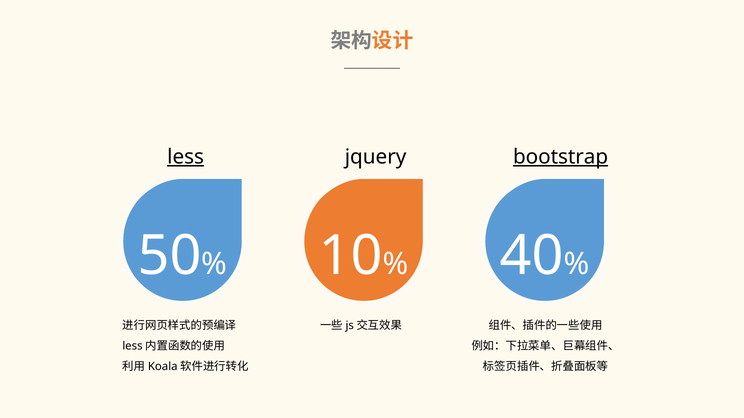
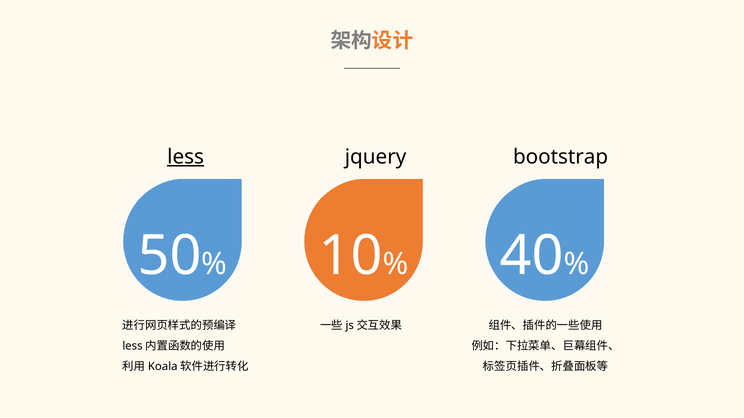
bootstrap underline: present -> none
